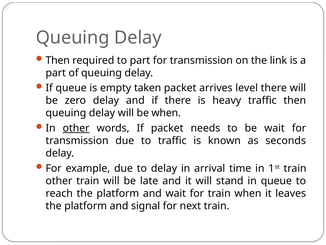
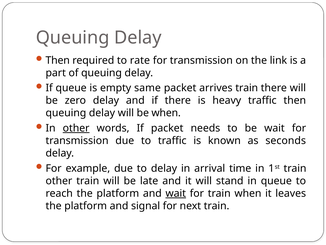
to part: part -> rate
taken: taken -> same
arrives level: level -> train
wait at (176, 193) underline: none -> present
